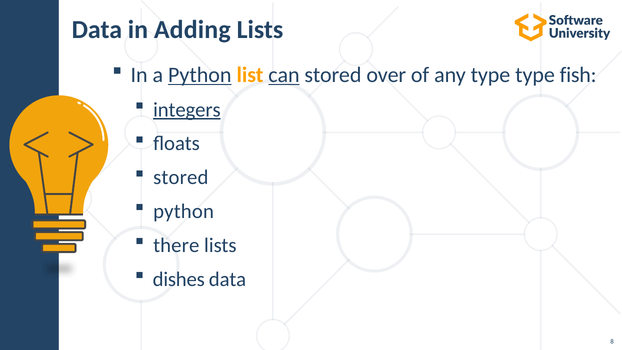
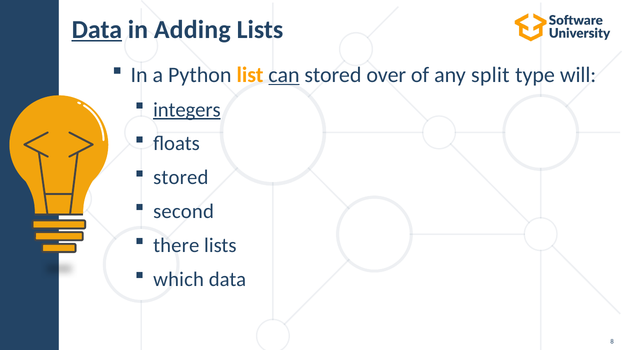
Data at (97, 29) underline: none -> present
Python at (200, 75) underline: present -> none
any type: type -> split
fish: fish -> will
python at (184, 211): python -> second
dishes: dishes -> which
